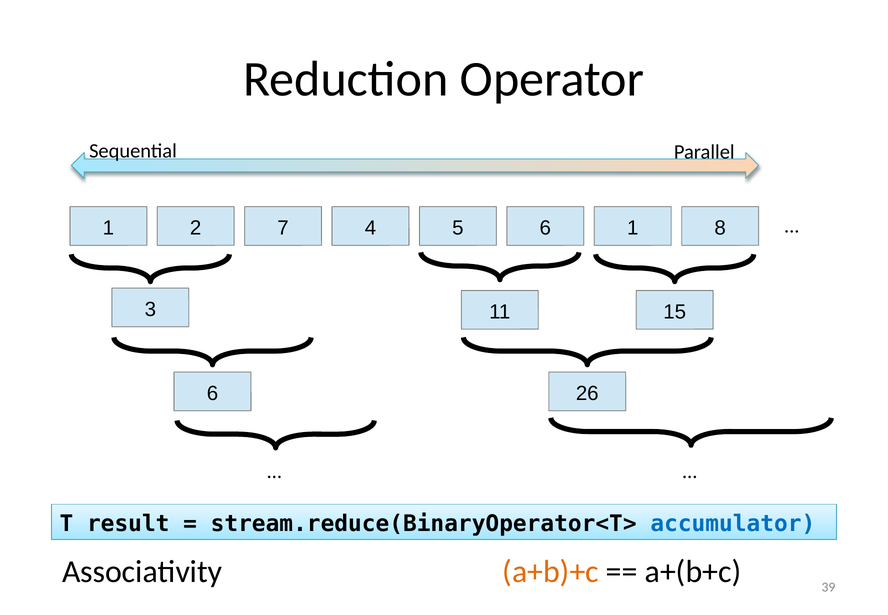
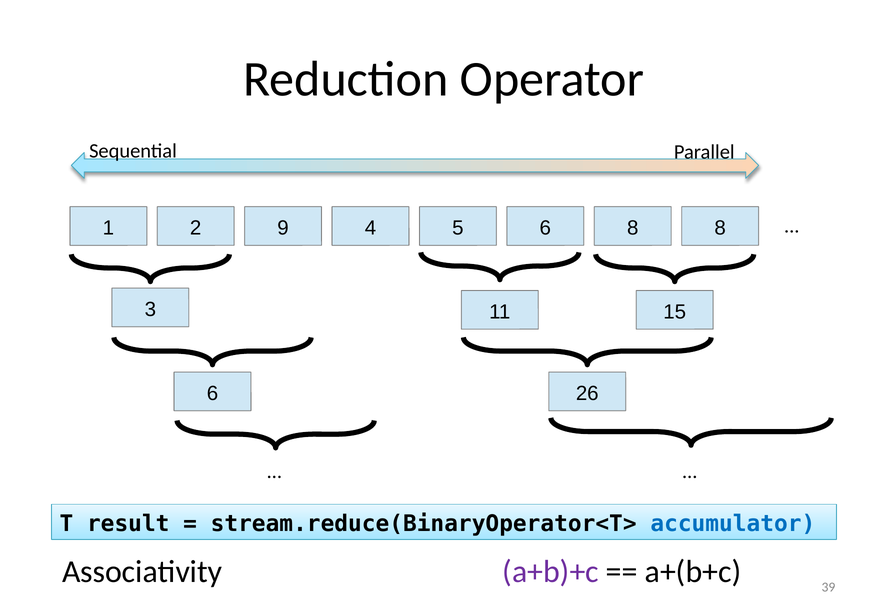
7: 7 -> 9
6 1: 1 -> 8
a+b)+c colour: orange -> purple
